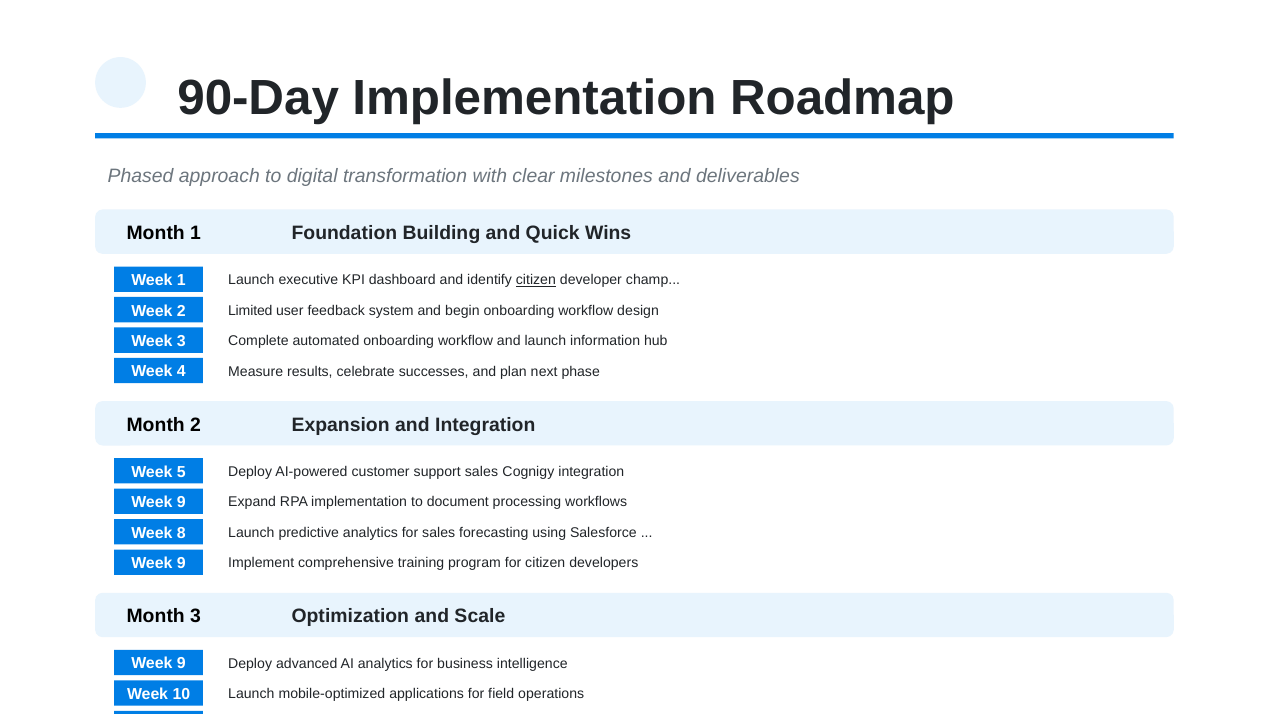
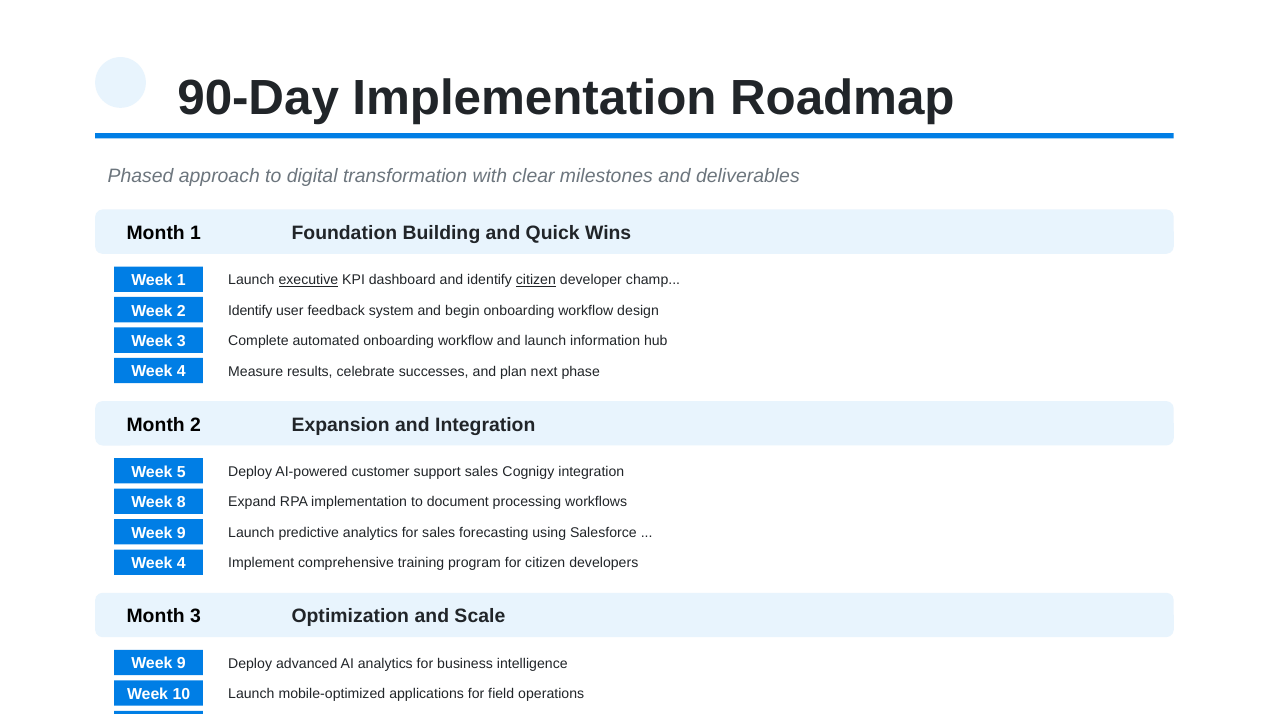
executive underline: none -> present
2 Limited: Limited -> Identify
9 at (181, 502): 9 -> 8
8 at (181, 533): 8 -> 9
9 at (181, 563): 9 -> 4
